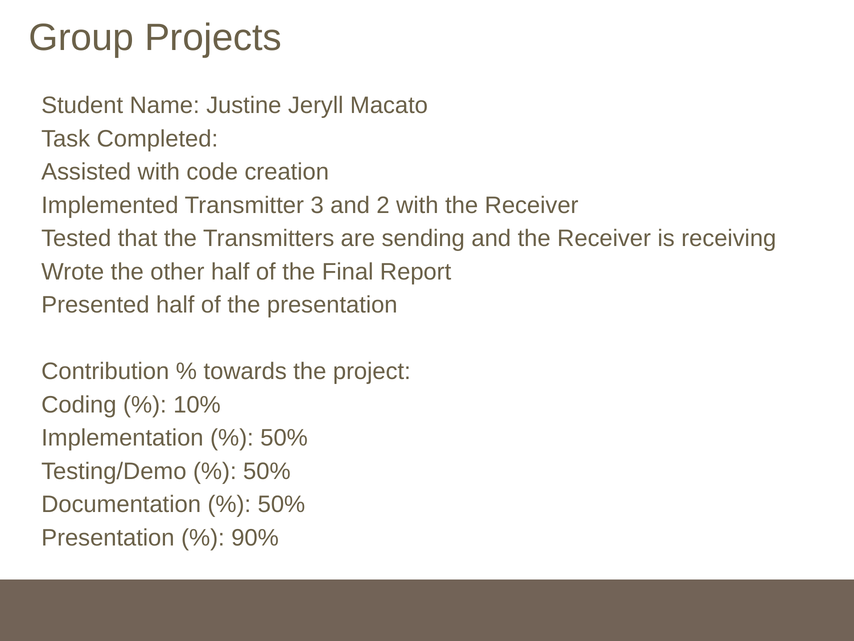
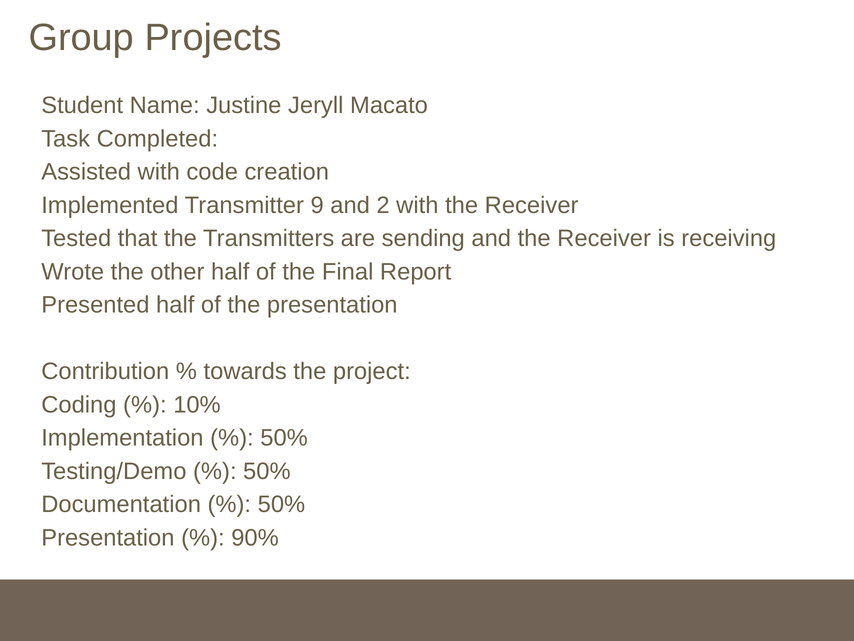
3: 3 -> 9
